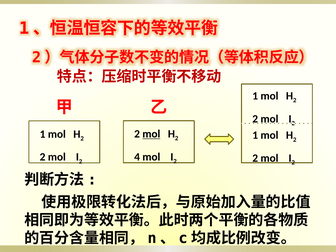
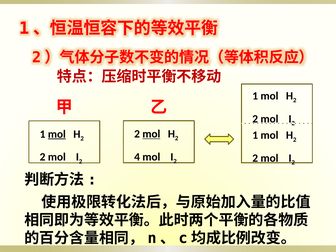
mol at (57, 134) underline: none -> present
